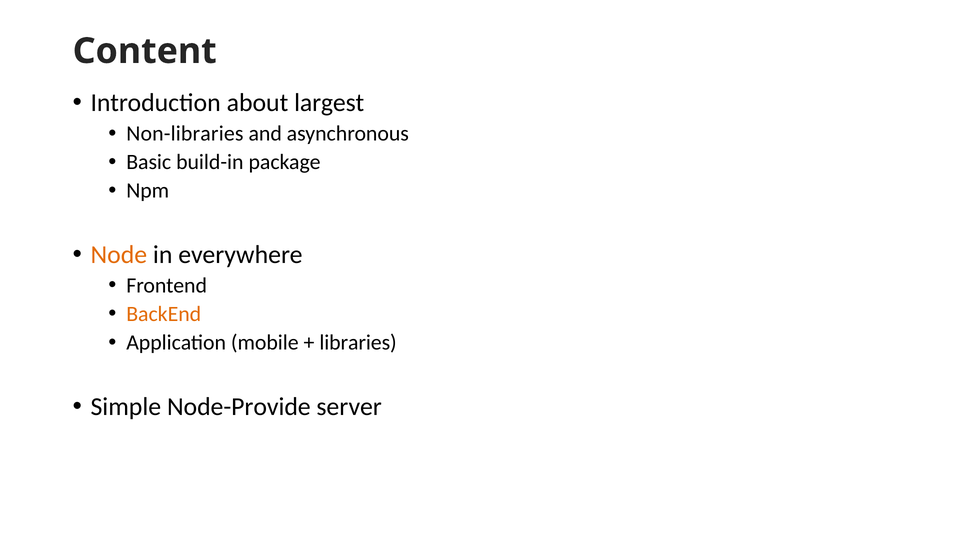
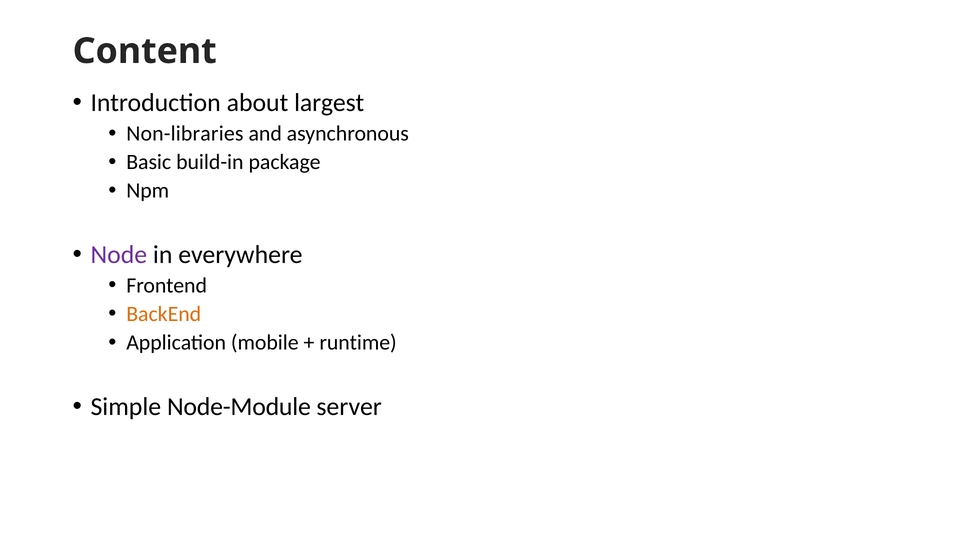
Node colour: orange -> purple
libraries: libraries -> runtime
Node-Provide: Node-Provide -> Node-Module
